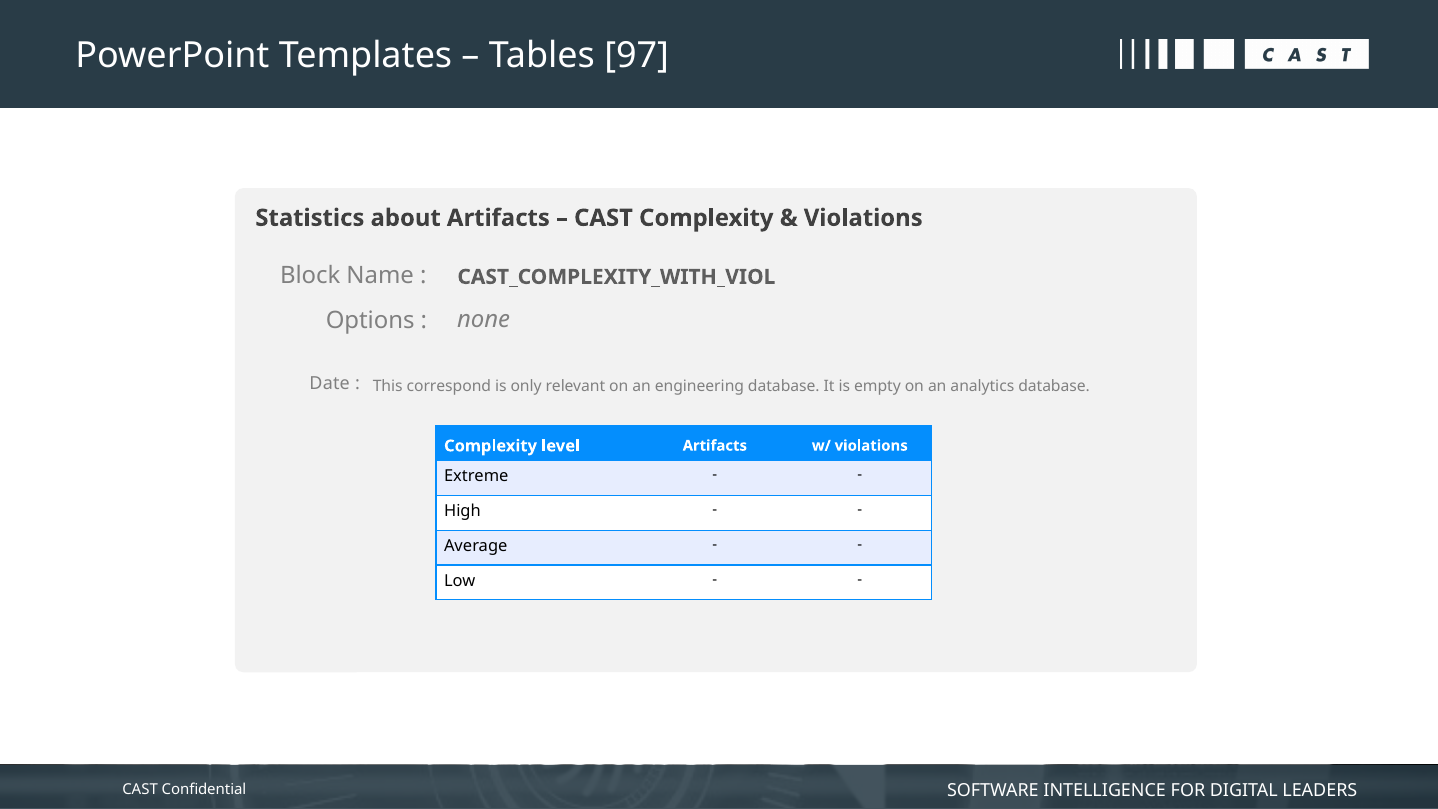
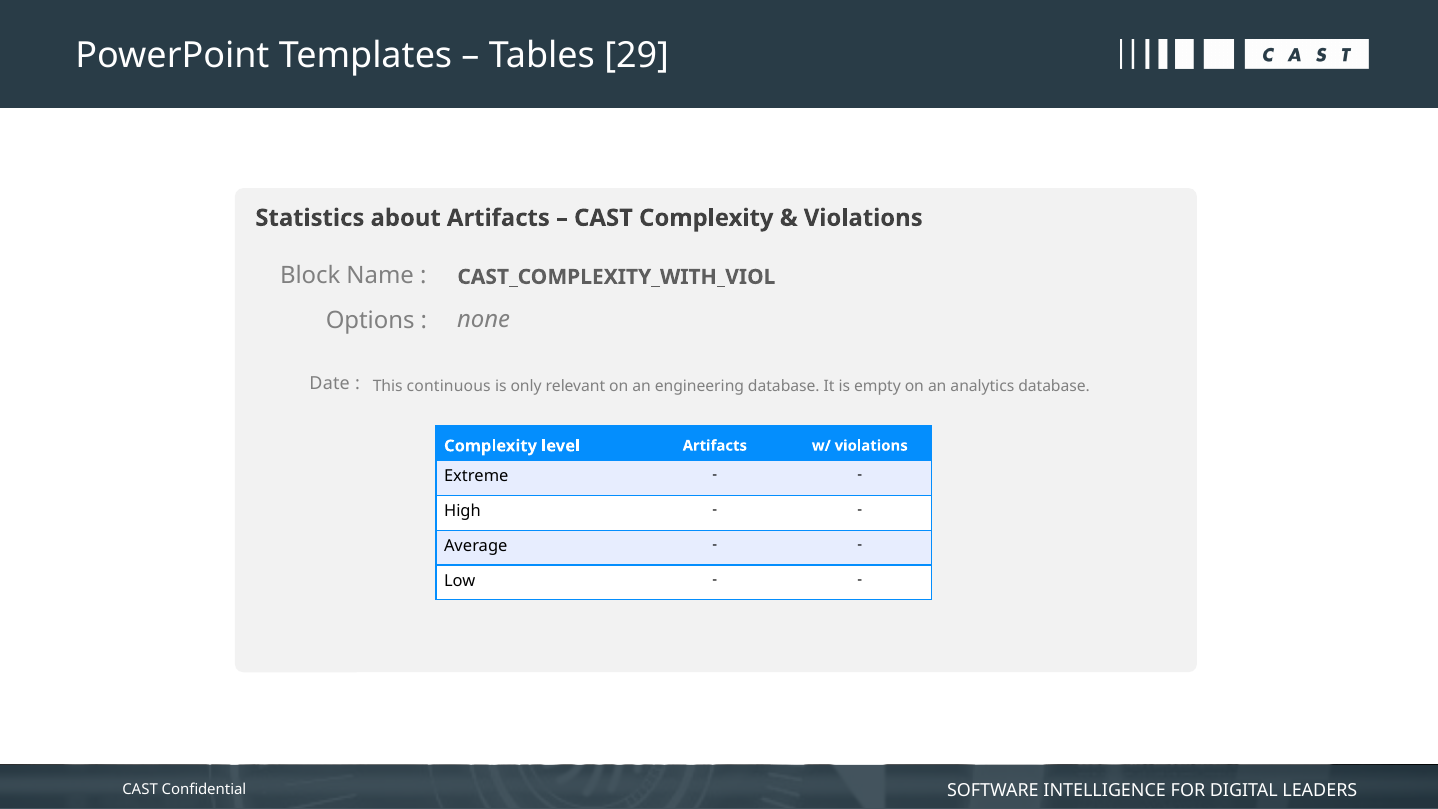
97: 97 -> 29
correspond: correspond -> continuous
